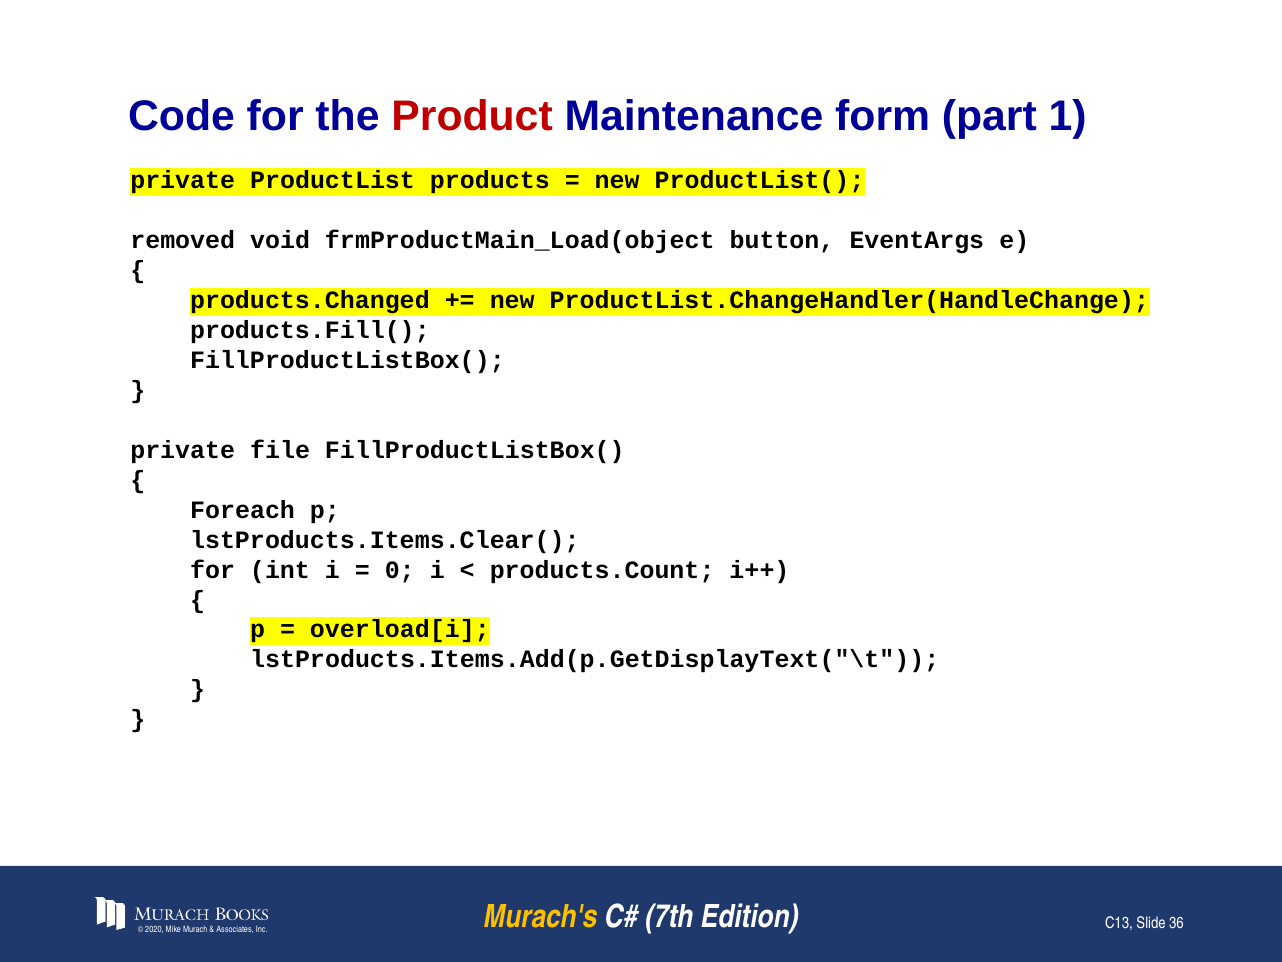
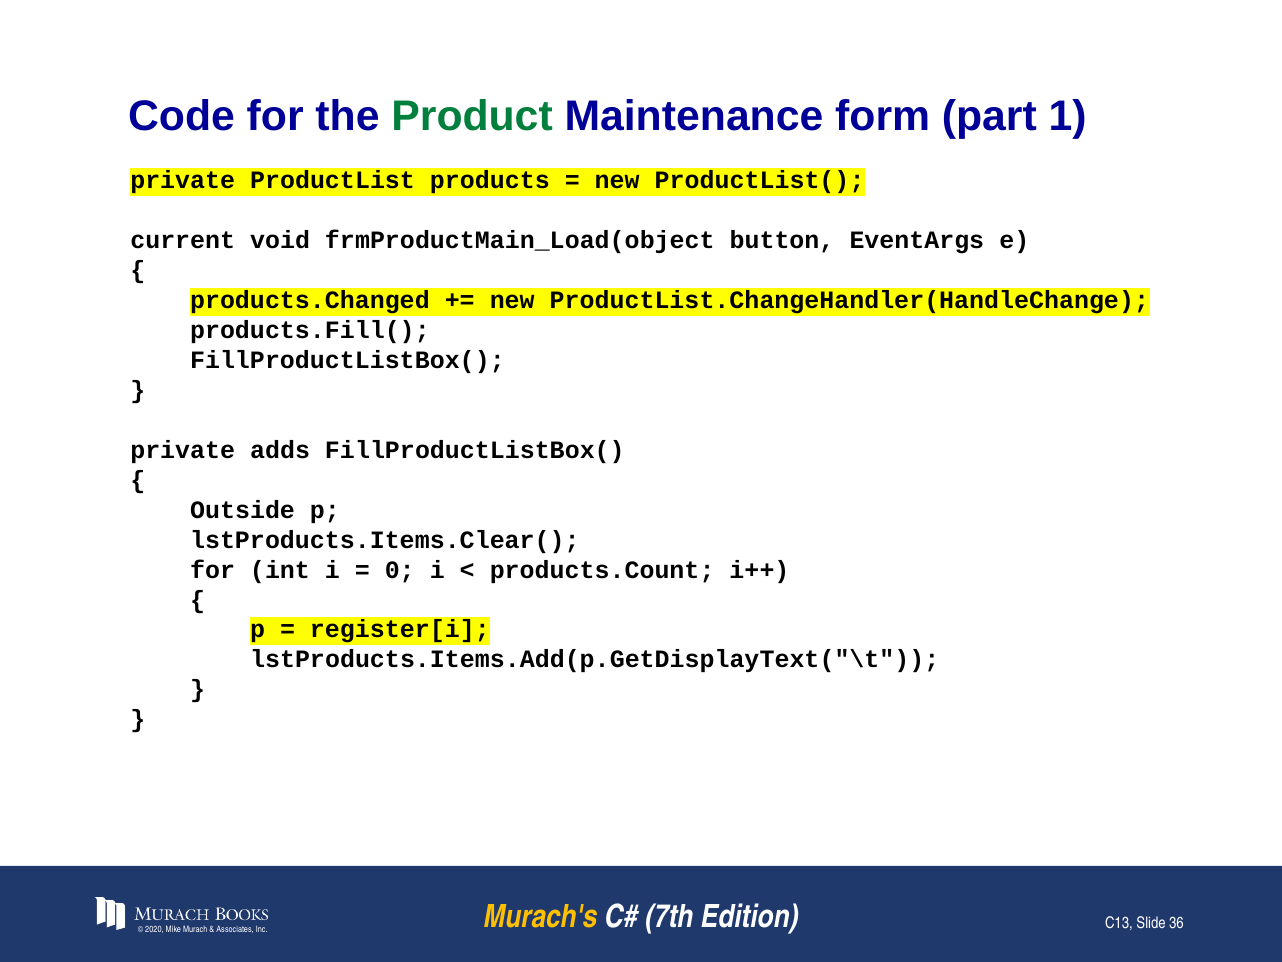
Product colour: red -> green
removed: removed -> current
file: file -> adds
Foreach: Foreach -> Outside
overload[i: overload[i -> register[i
